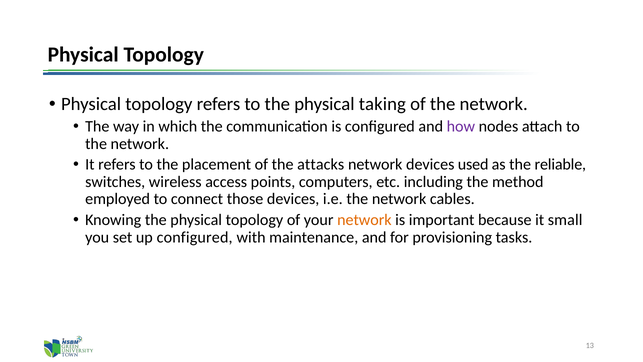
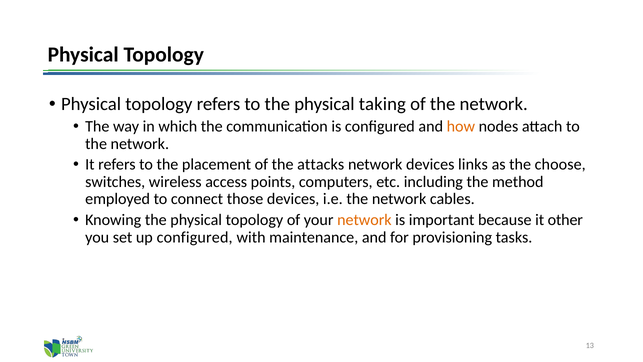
how colour: purple -> orange
used: used -> links
reliable: reliable -> choose
small: small -> other
